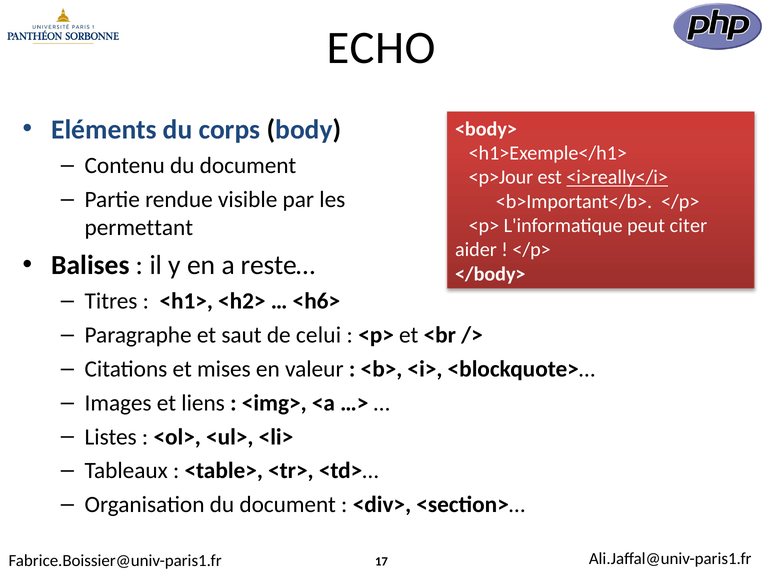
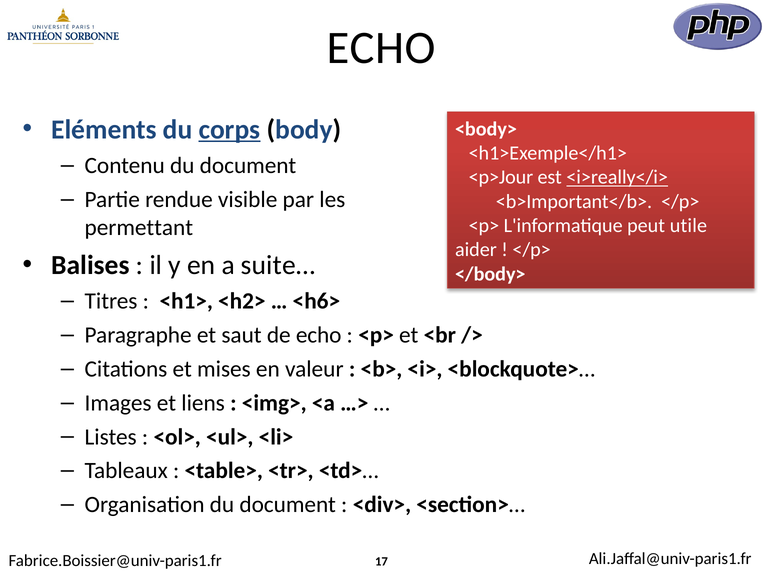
corps underline: none -> present
citer: citer -> utile
reste…: reste… -> suite…
de celui: celui -> echo
